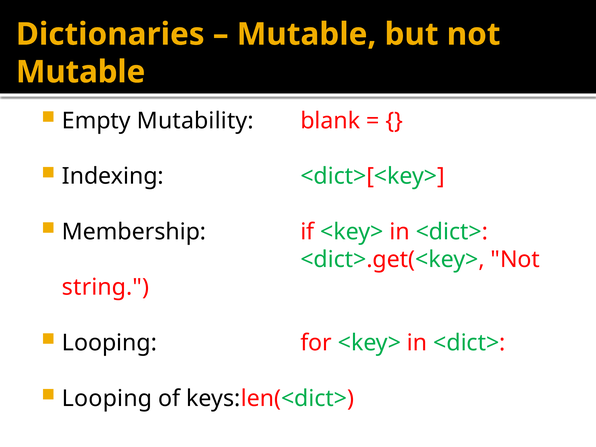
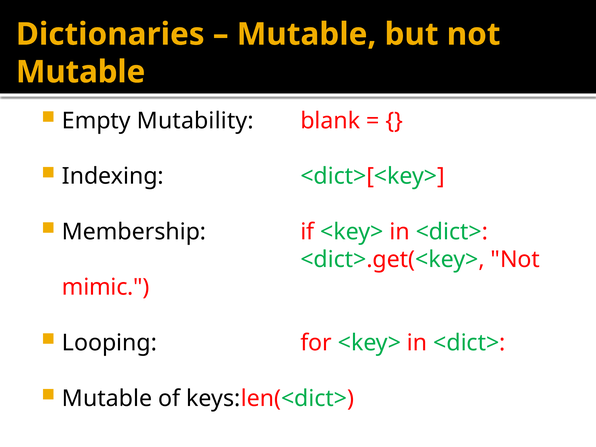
string: string -> mimic
Looping at (107, 398): Looping -> Mutable
